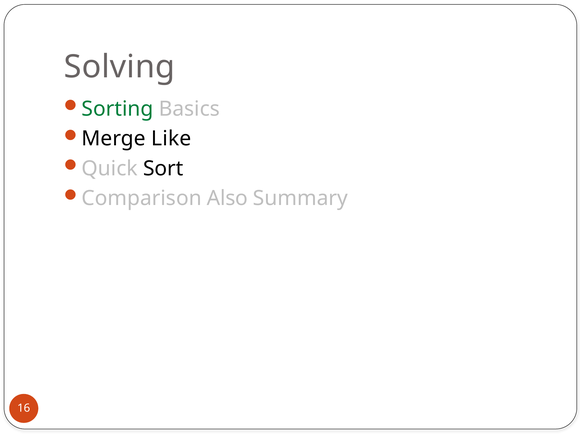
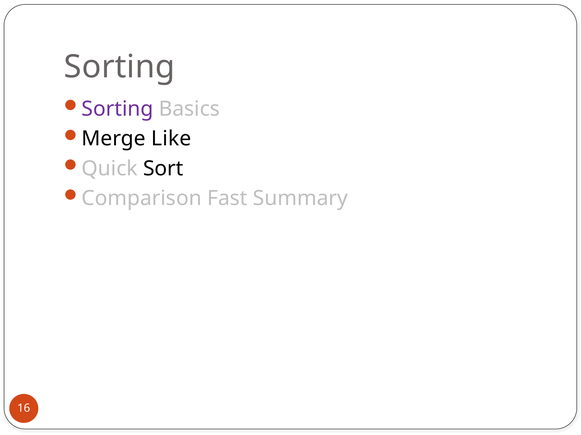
Solving at (119, 67): Solving -> Sorting
Sorting at (117, 109) colour: green -> purple
Also: Also -> Fast
